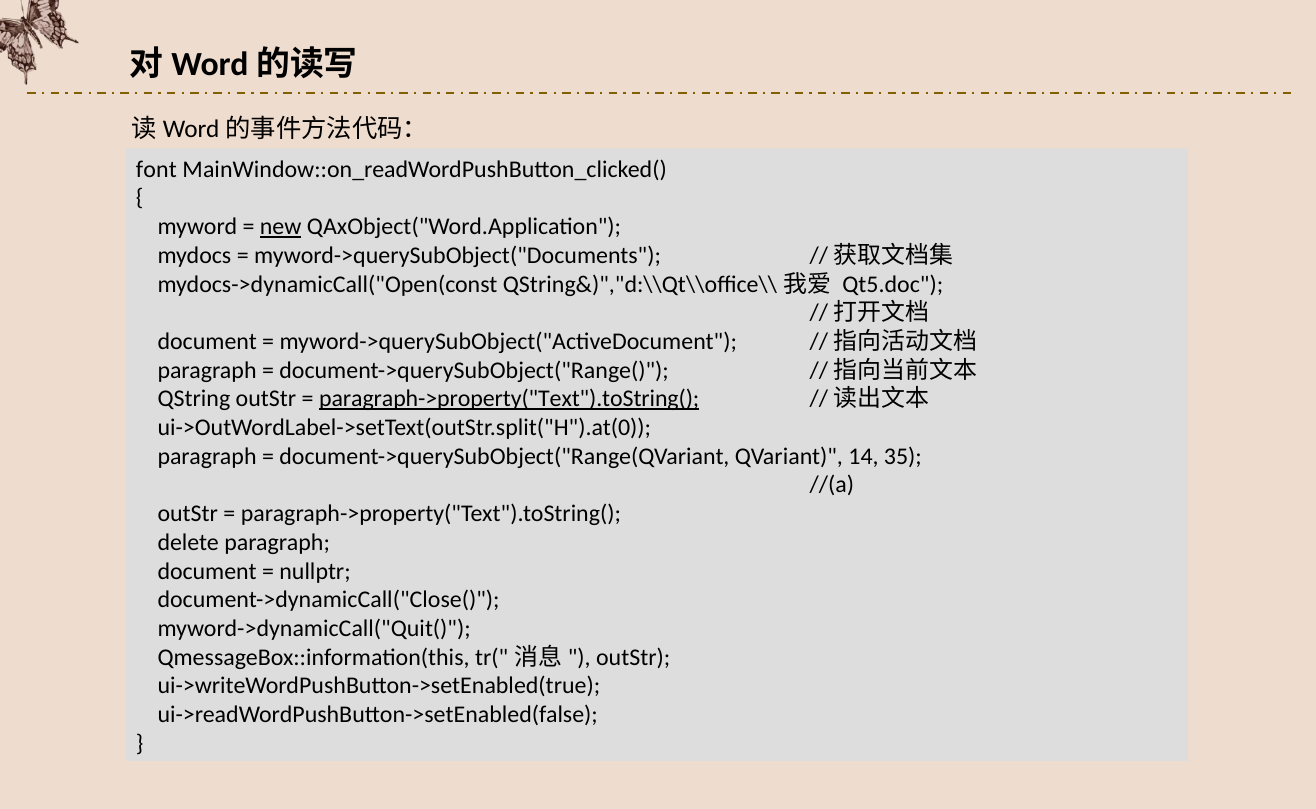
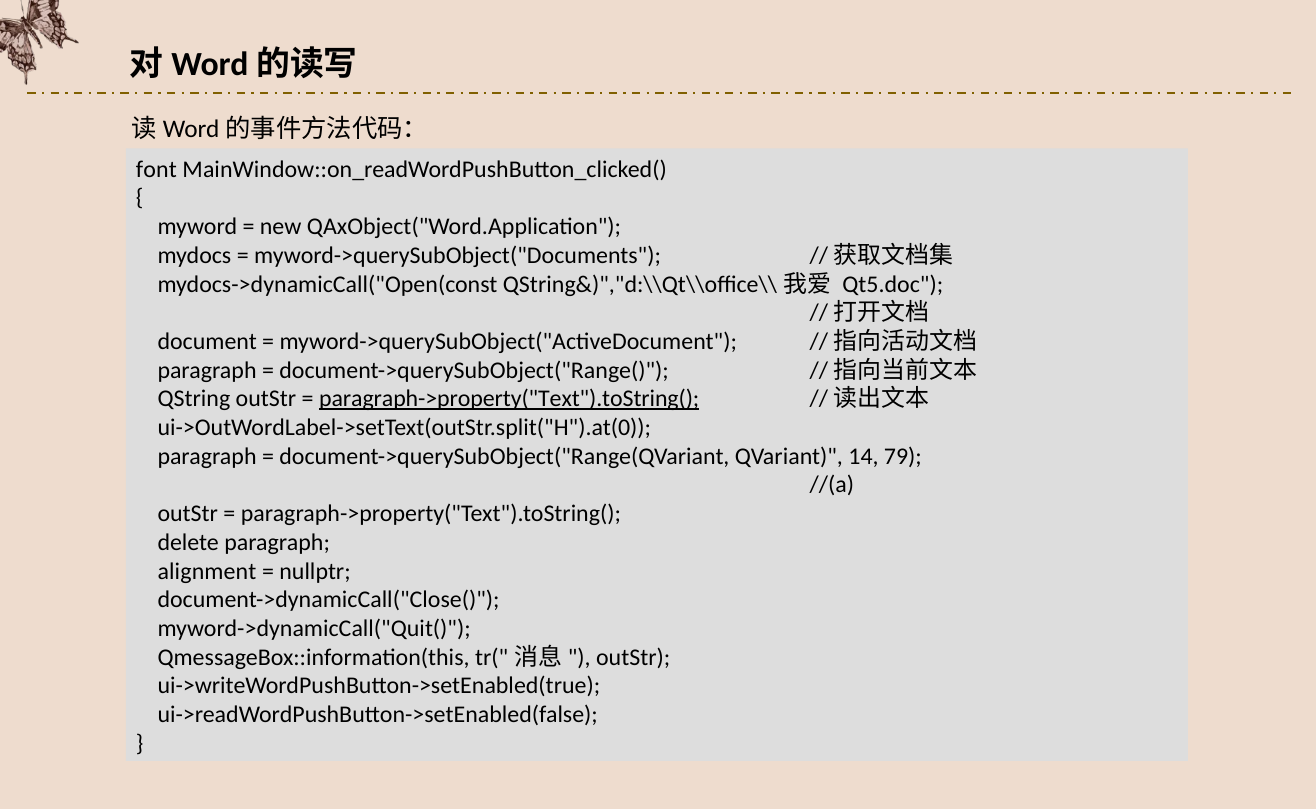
new underline: present -> none
35: 35 -> 79
document at (207, 571): document -> alignment
